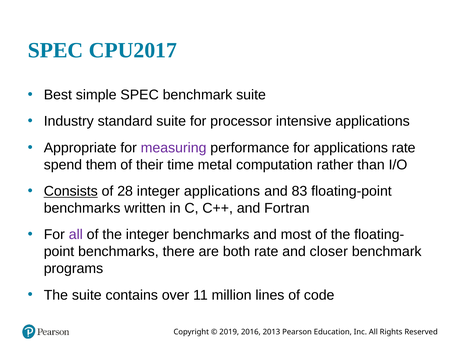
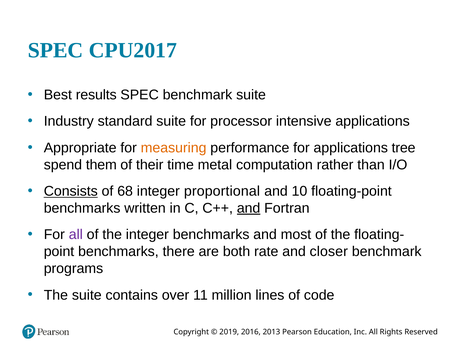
simple: simple -> results
measuring colour: purple -> orange
applications rate: rate -> tree
28: 28 -> 68
integer applications: applications -> proportional
83: 83 -> 10
and at (249, 208) underline: none -> present
